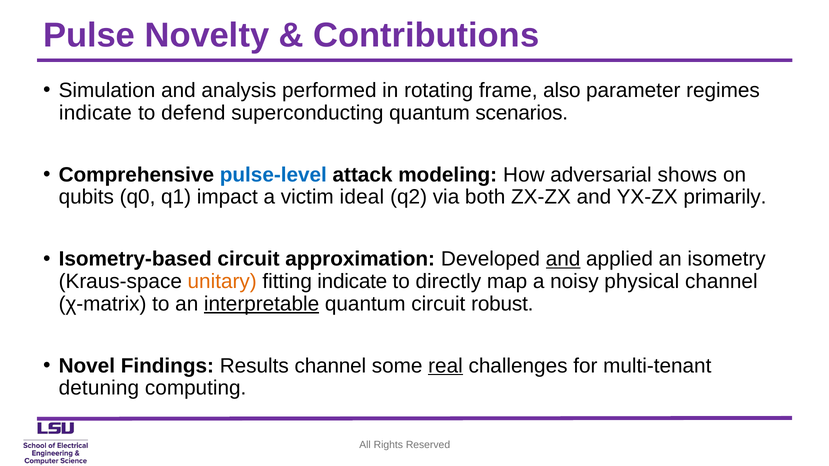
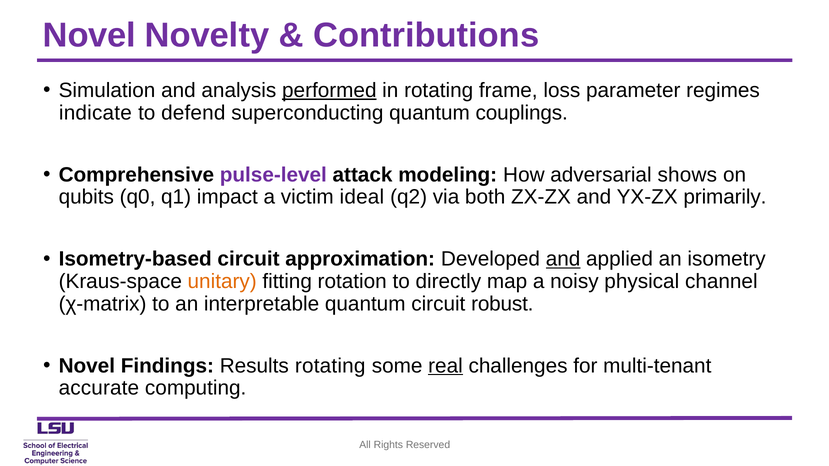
Pulse at (89, 35): Pulse -> Novel
performed underline: none -> present
also: also -> loss
scenarios: scenarios -> couplings
pulse-level colour: blue -> purple
fitting indicate: indicate -> rotation
interpretable underline: present -> none
Results channel: channel -> rotating
detuning: detuning -> accurate
